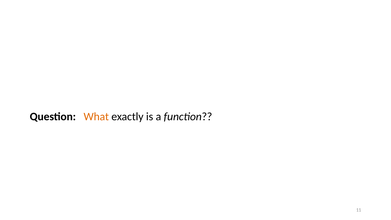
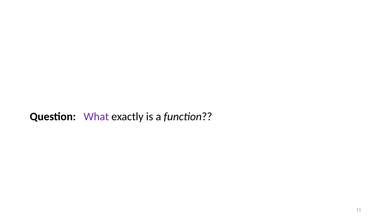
What colour: orange -> purple
